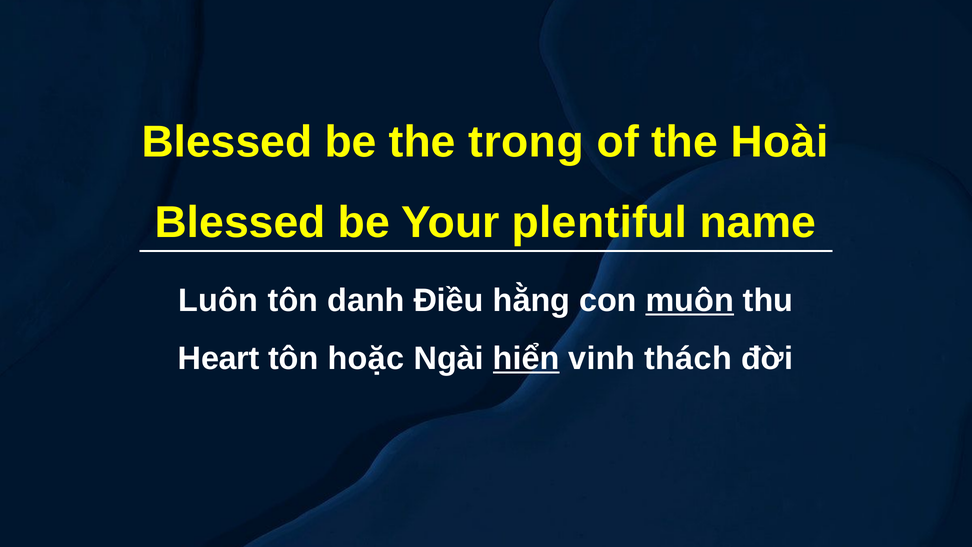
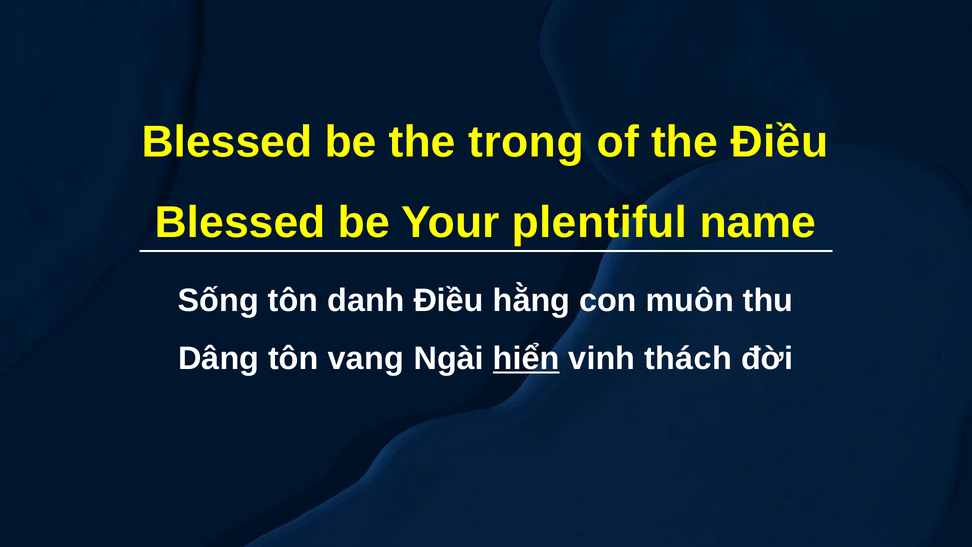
the Hoài: Hoài -> Điều
Luôn: Luôn -> Sống
muôn underline: present -> none
Heart: Heart -> Dâng
hoặc: hoặc -> vang
